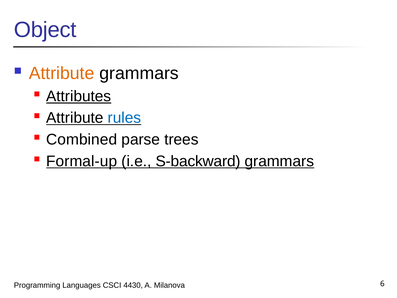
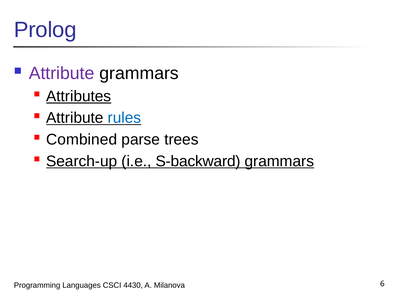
Object: Object -> Prolog
Attribute at (62, 73) colour: orange -> purple
Formal-up: Formal-up -> Search-up
